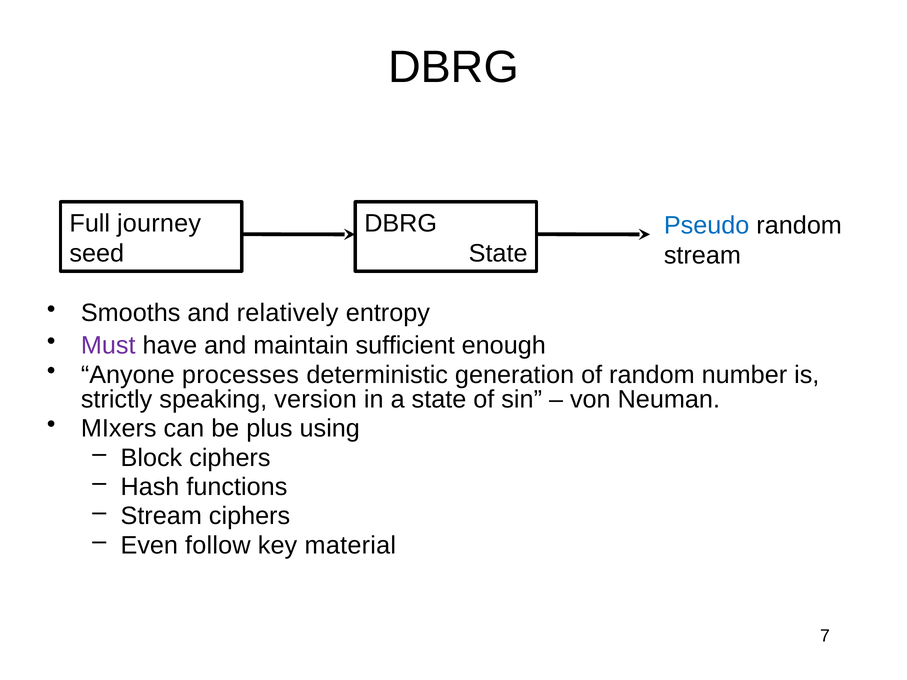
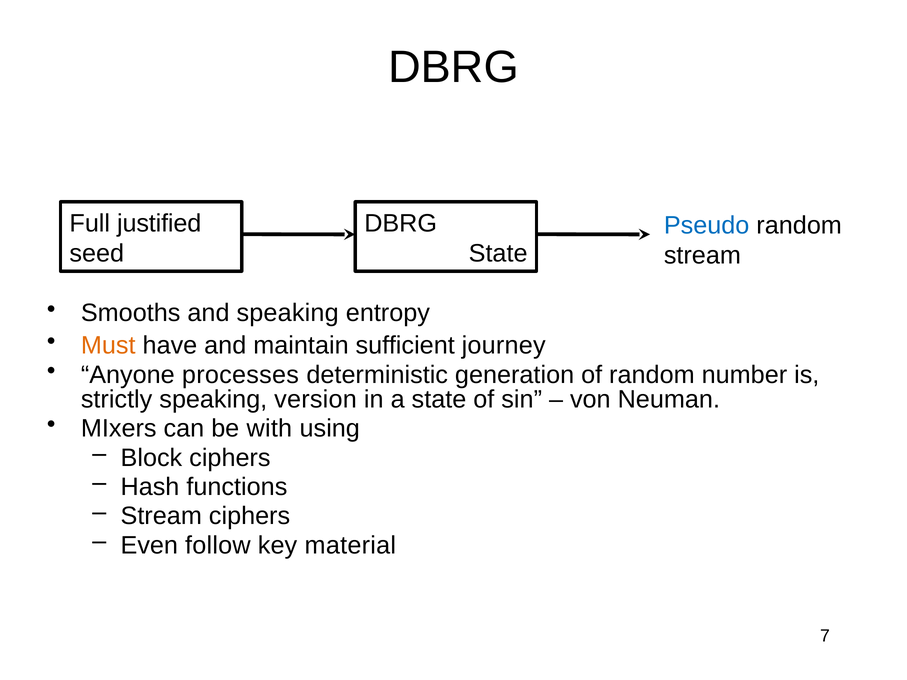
journey: journey -> justified
and relatively: relatively -> speaking
Must colour: purple -> orange
enough: enough -> journey
plus: plus -> with
